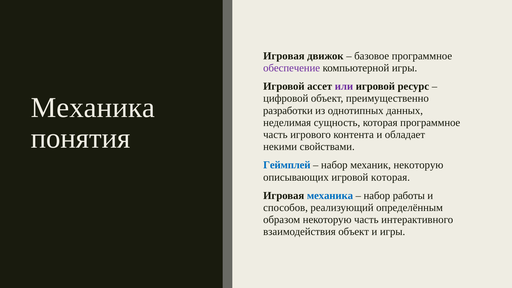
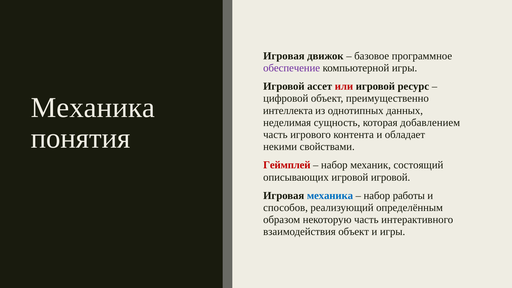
или colour: purple -> red
разработки: разработки -> интеллекта
которая программное: программное -> добавлением
Геймплей colour: blue -> red
механик некоторую: некоторую -> состоящий
игровой которая: которая -> игровой
